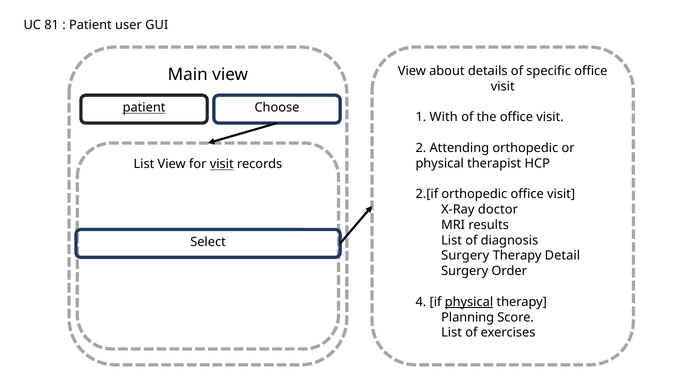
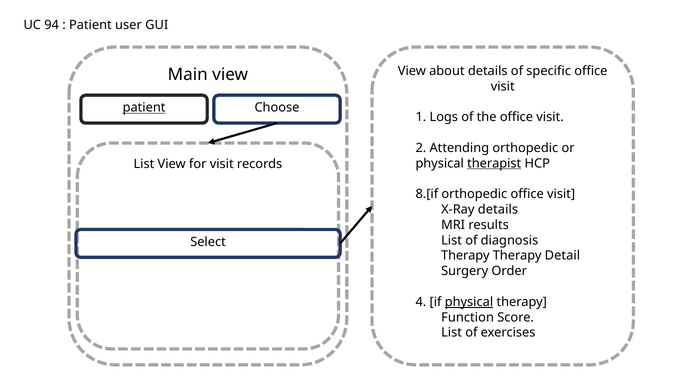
81: 81 -> 94
With: With -> Logs
therapist underline: none -> present
visit at (222, 164) underline: present -> none
2.[if: 2.[if -> 8.[if
X-Ray doctor: doctor -> details
Surgery at (465, 256): Surgery -> Therapy
Planning: Planning -> Function
